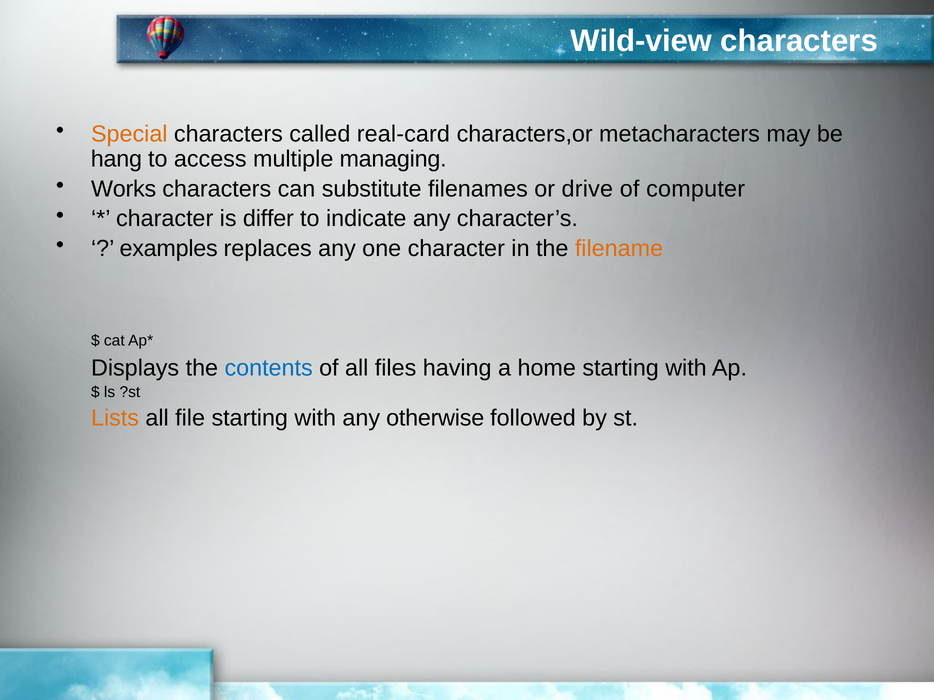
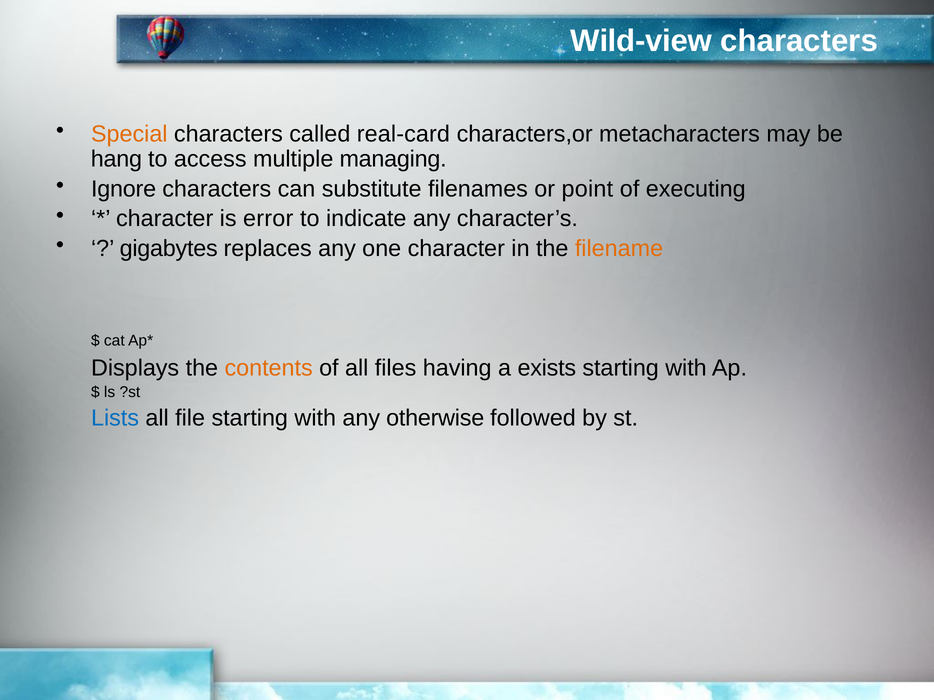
Works: Works -> Ignore
drive: drive -> point
computer: computer -> executing
differ: differ -> error
examples: examples -> gigabytes
contents colour: blue -> orange
home: home -> exists
Lists colour: orange -> blue
